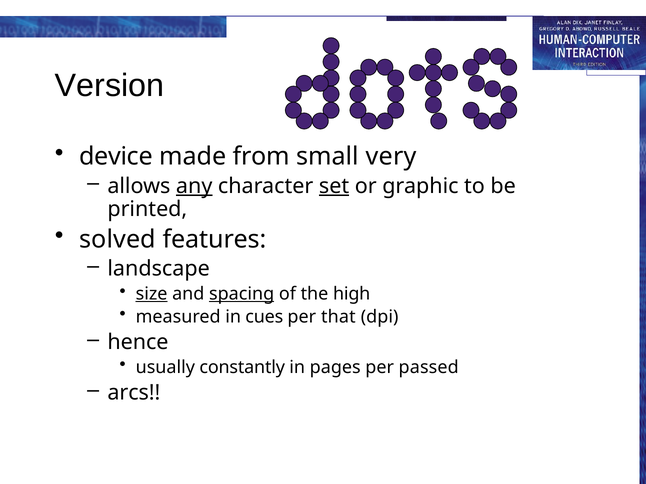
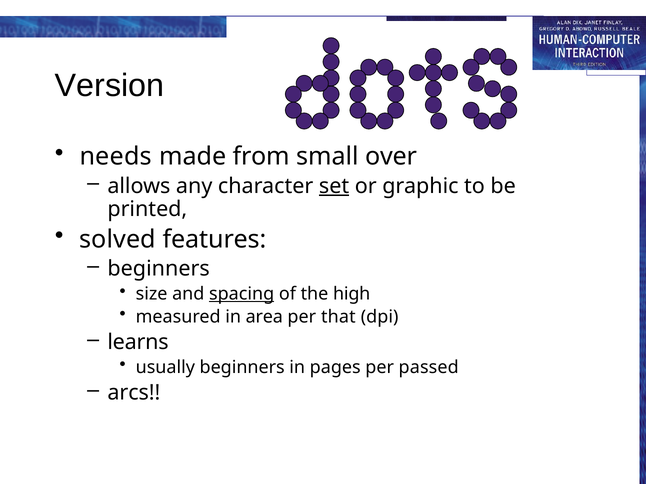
device: device -> needs
very: very -> over
any underline: present -> none
landscape at (159, 269): landscape -> beginners
size underline: present -> none
cues: cues -> area
hence: hence -> learns
usually constantly: constantly -> beginners
